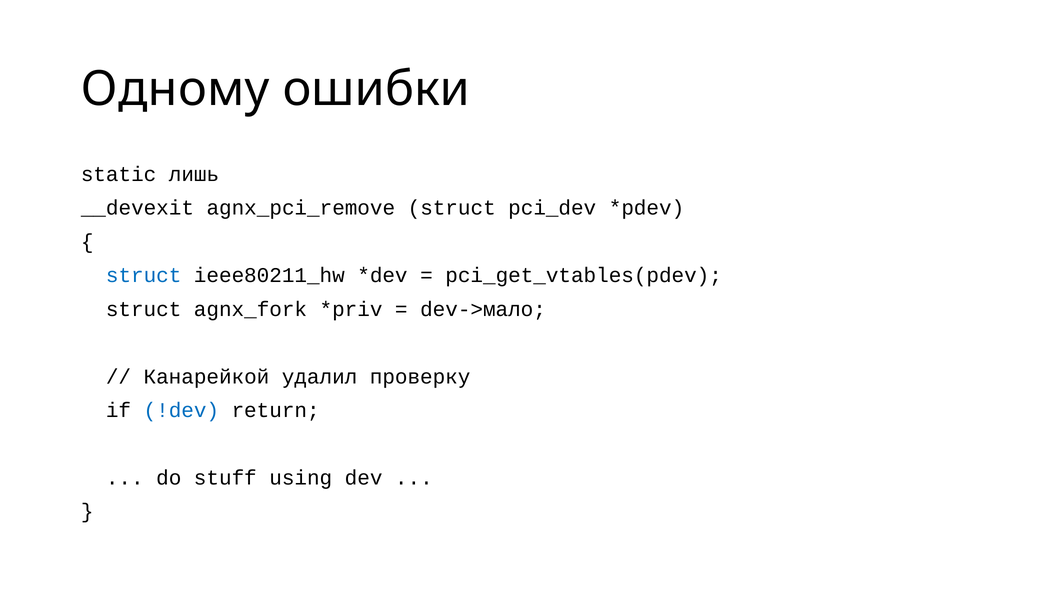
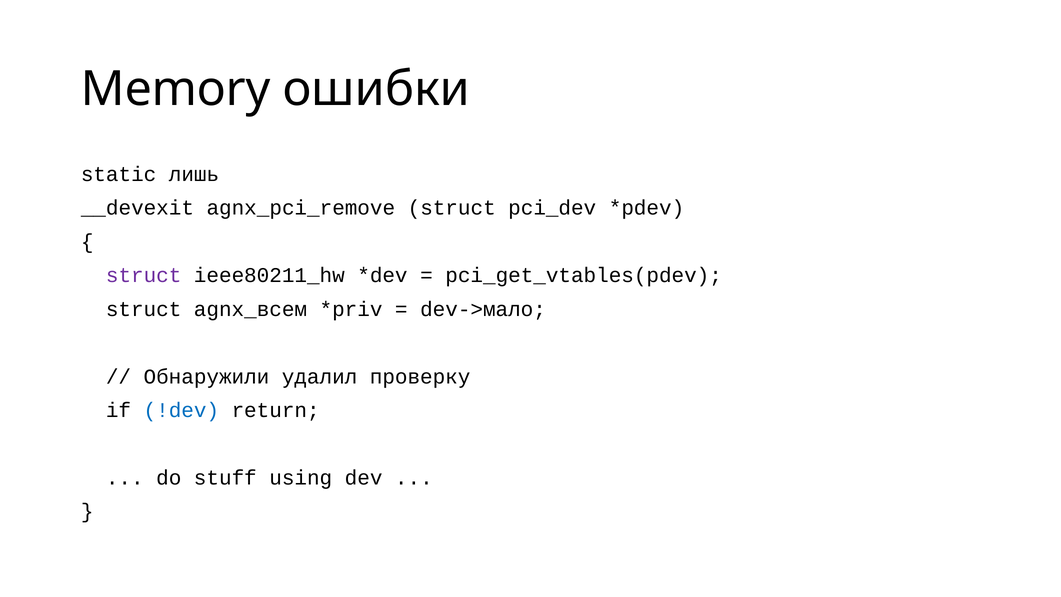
Одному: Одному -> Memory
struct at (144, 275) colour: blue -> purple
agnx_fork: agnx_fork -> agnx_всем
Канарейкой: Канарейкой -> Обнаружили
